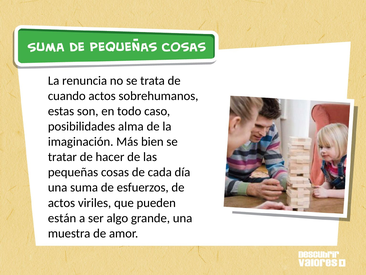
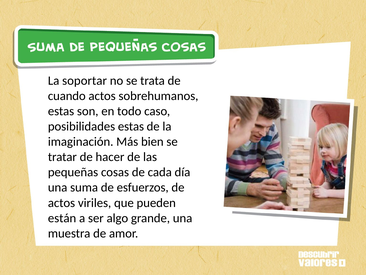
renuncia: renuncia -> soportar
posibilidades alma: alma -> estas
